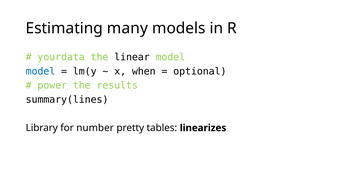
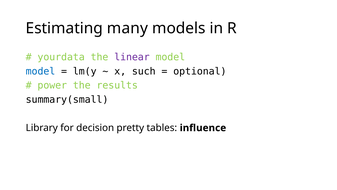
linear colour: black -> purple
when: when -> such
summary(lines: summary(lines -> summary(small
number: number -> decision
linearizes: linearizes -> influence
